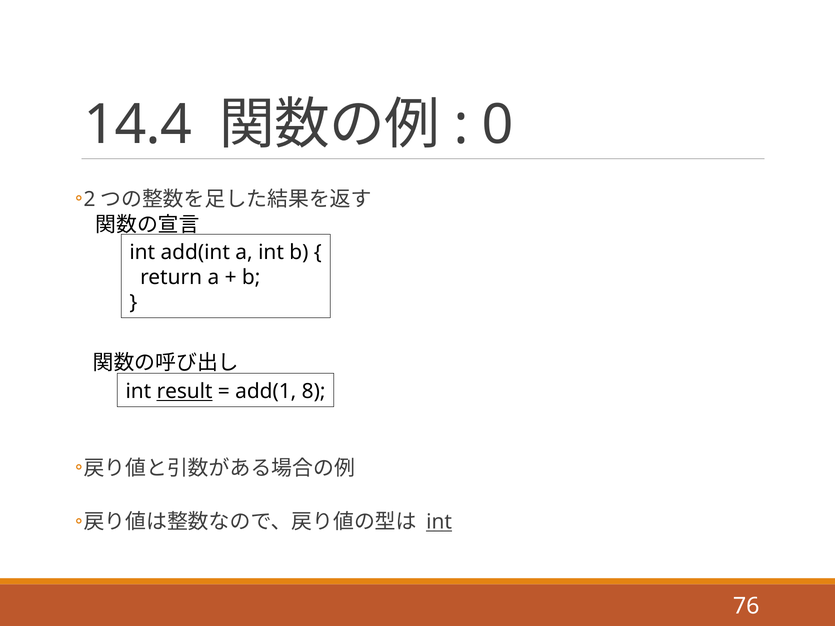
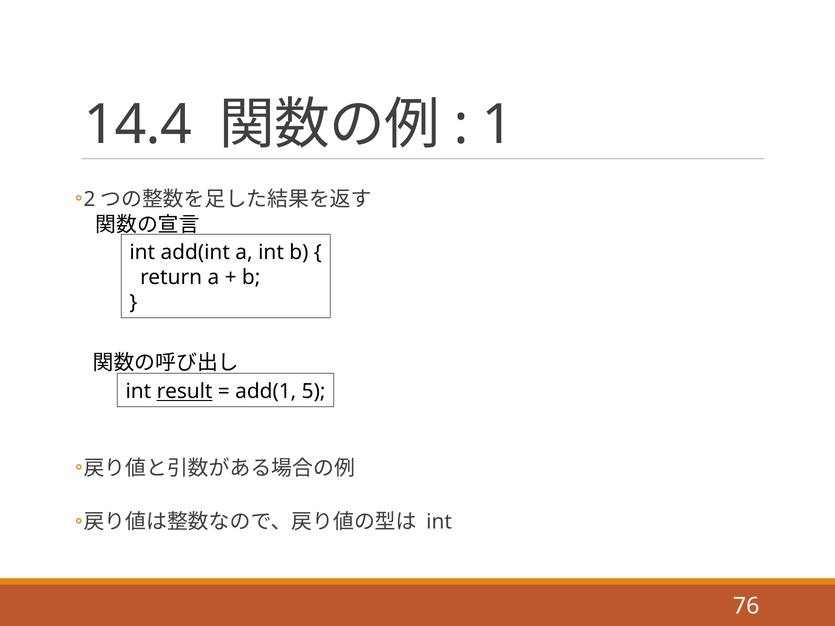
0: 0 -> 1
8: 8 -> 5
int at (439, 522) underline: present -> none
